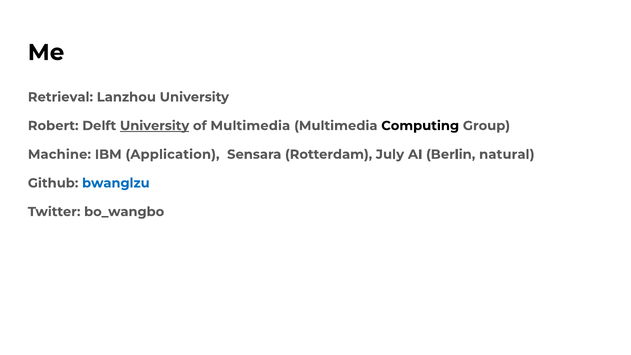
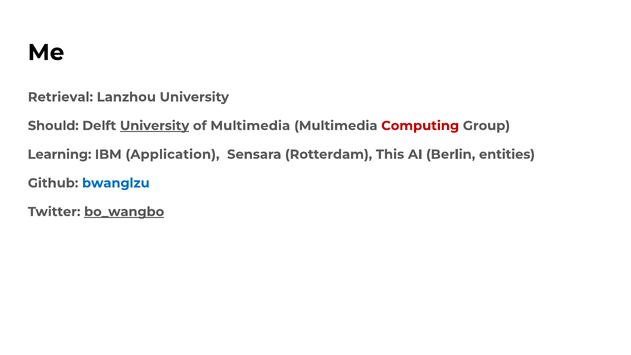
Robert: Robert -> Should
Computing colour: black -> red
Machine: Machine -> Learning
July: July -> This
natural: natural -> entities
bo_wangbo underline: none -> present
